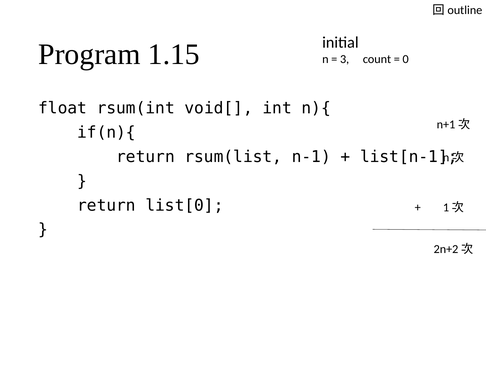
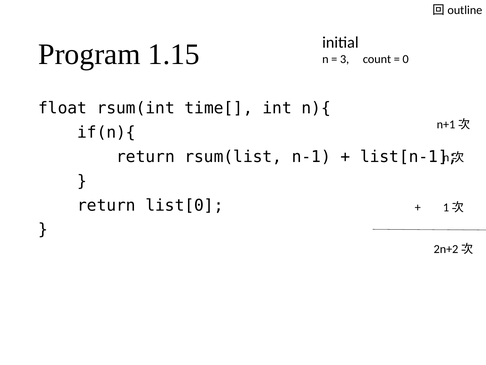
void[: void[ -> time[
